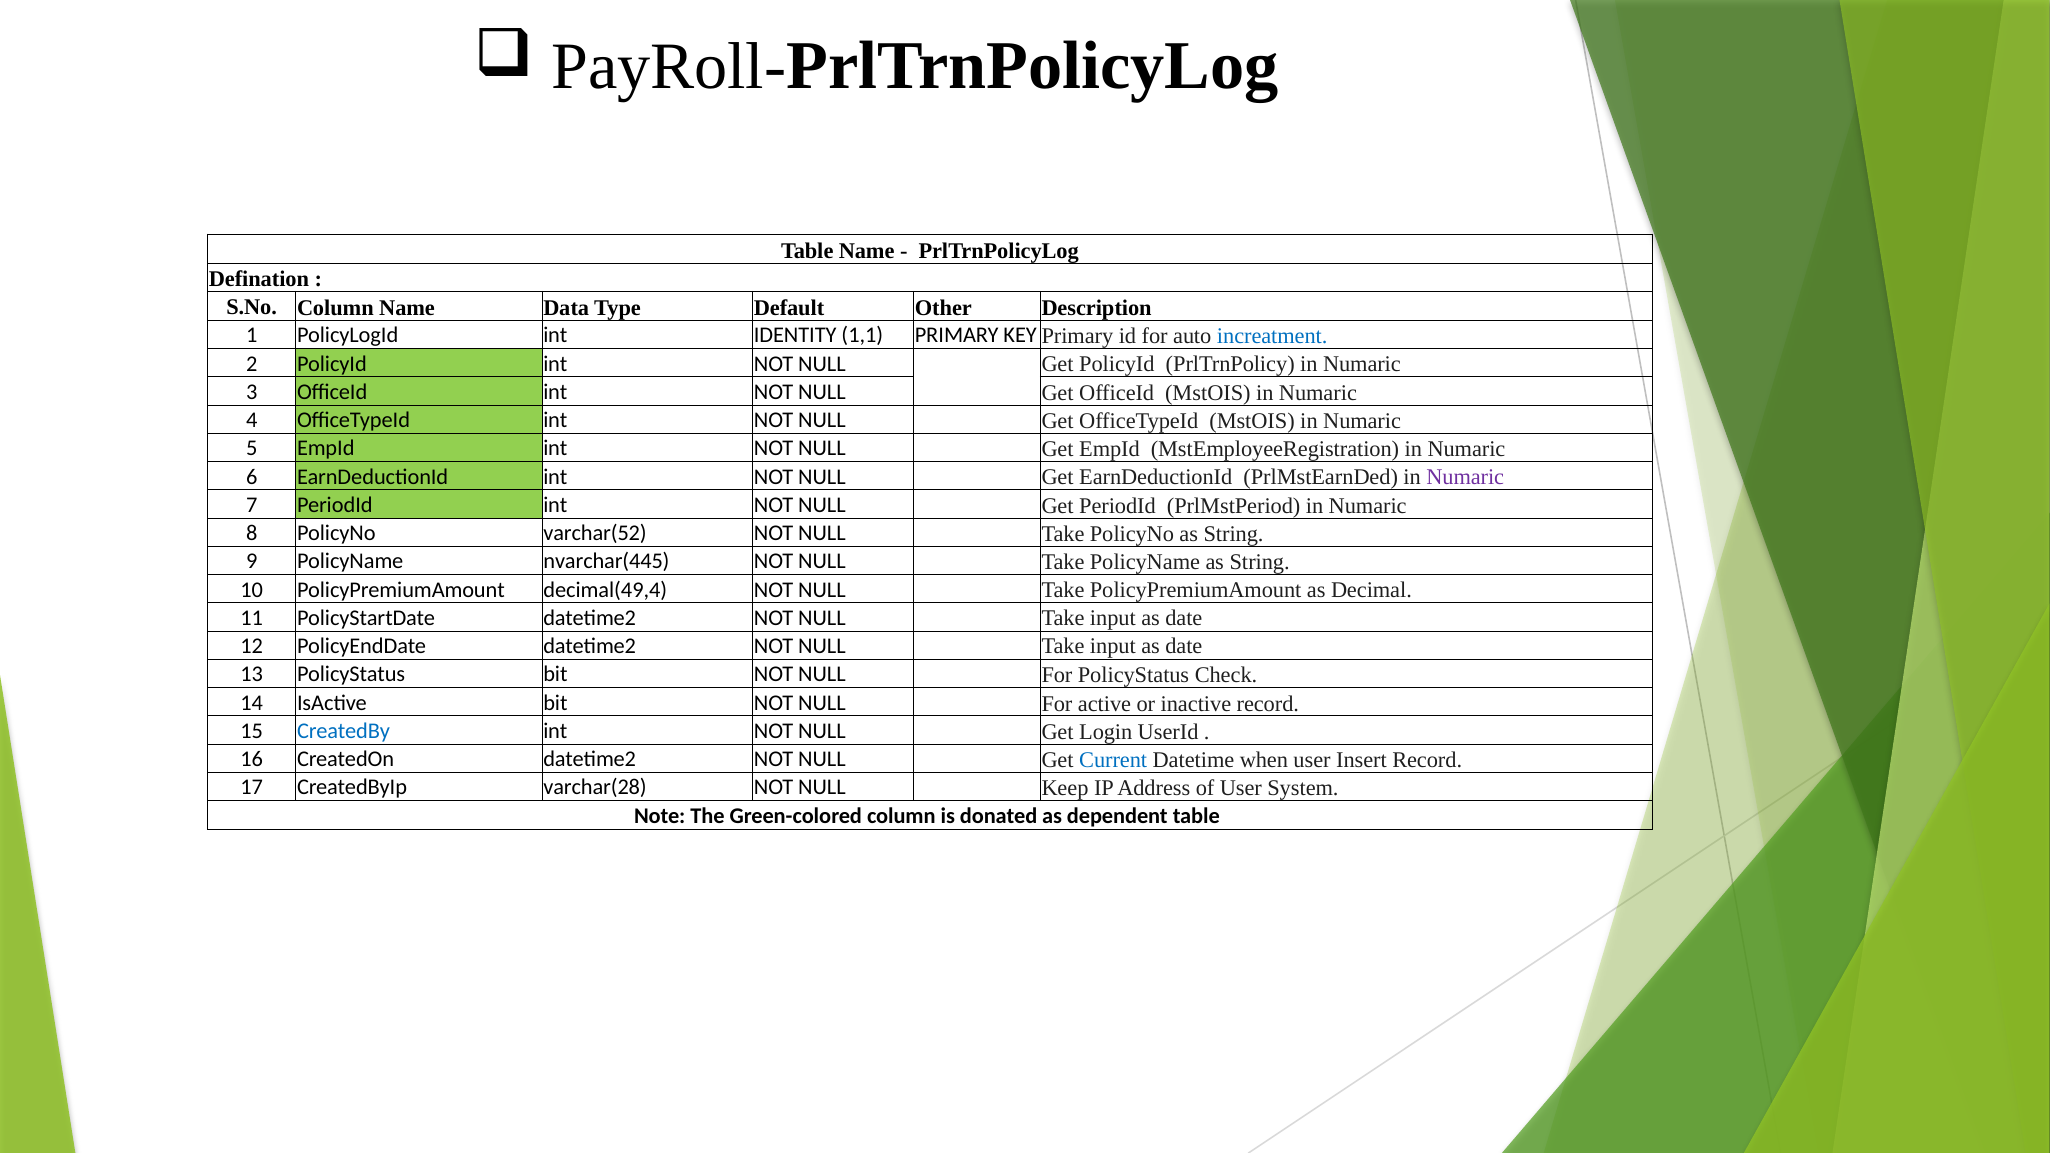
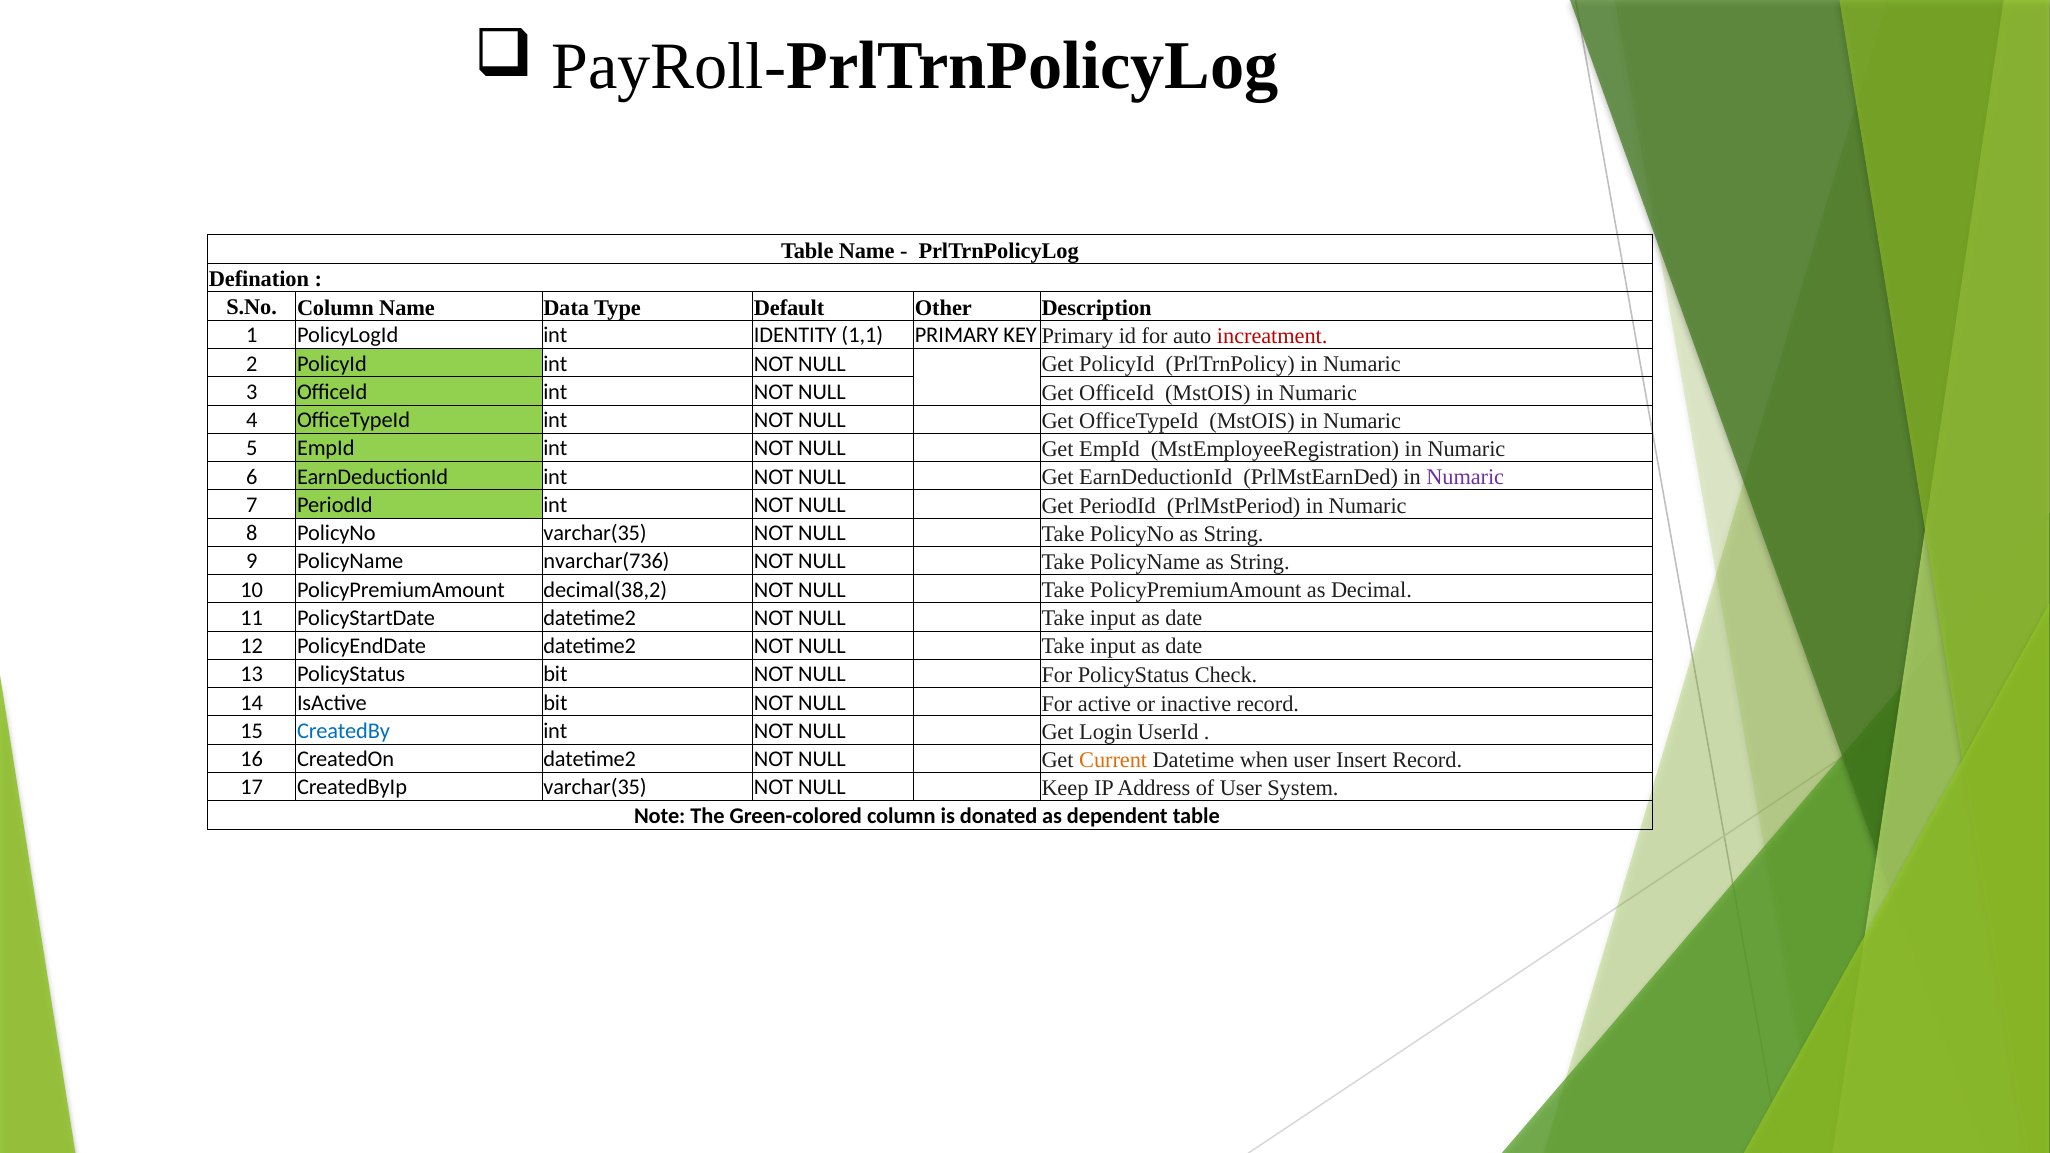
increatment colour: blue -> red
PolicyNo varchar(52: varchar(52 -> varchar(35
nvarchar(445: nvarchar(445 -> nvarchar(736
decimal(49,4: decimal(49,4 -> decimal(38,2
Current colour: blue -> orange
CreatedByIp varchar(28: varchar(28 -> varchar(35
